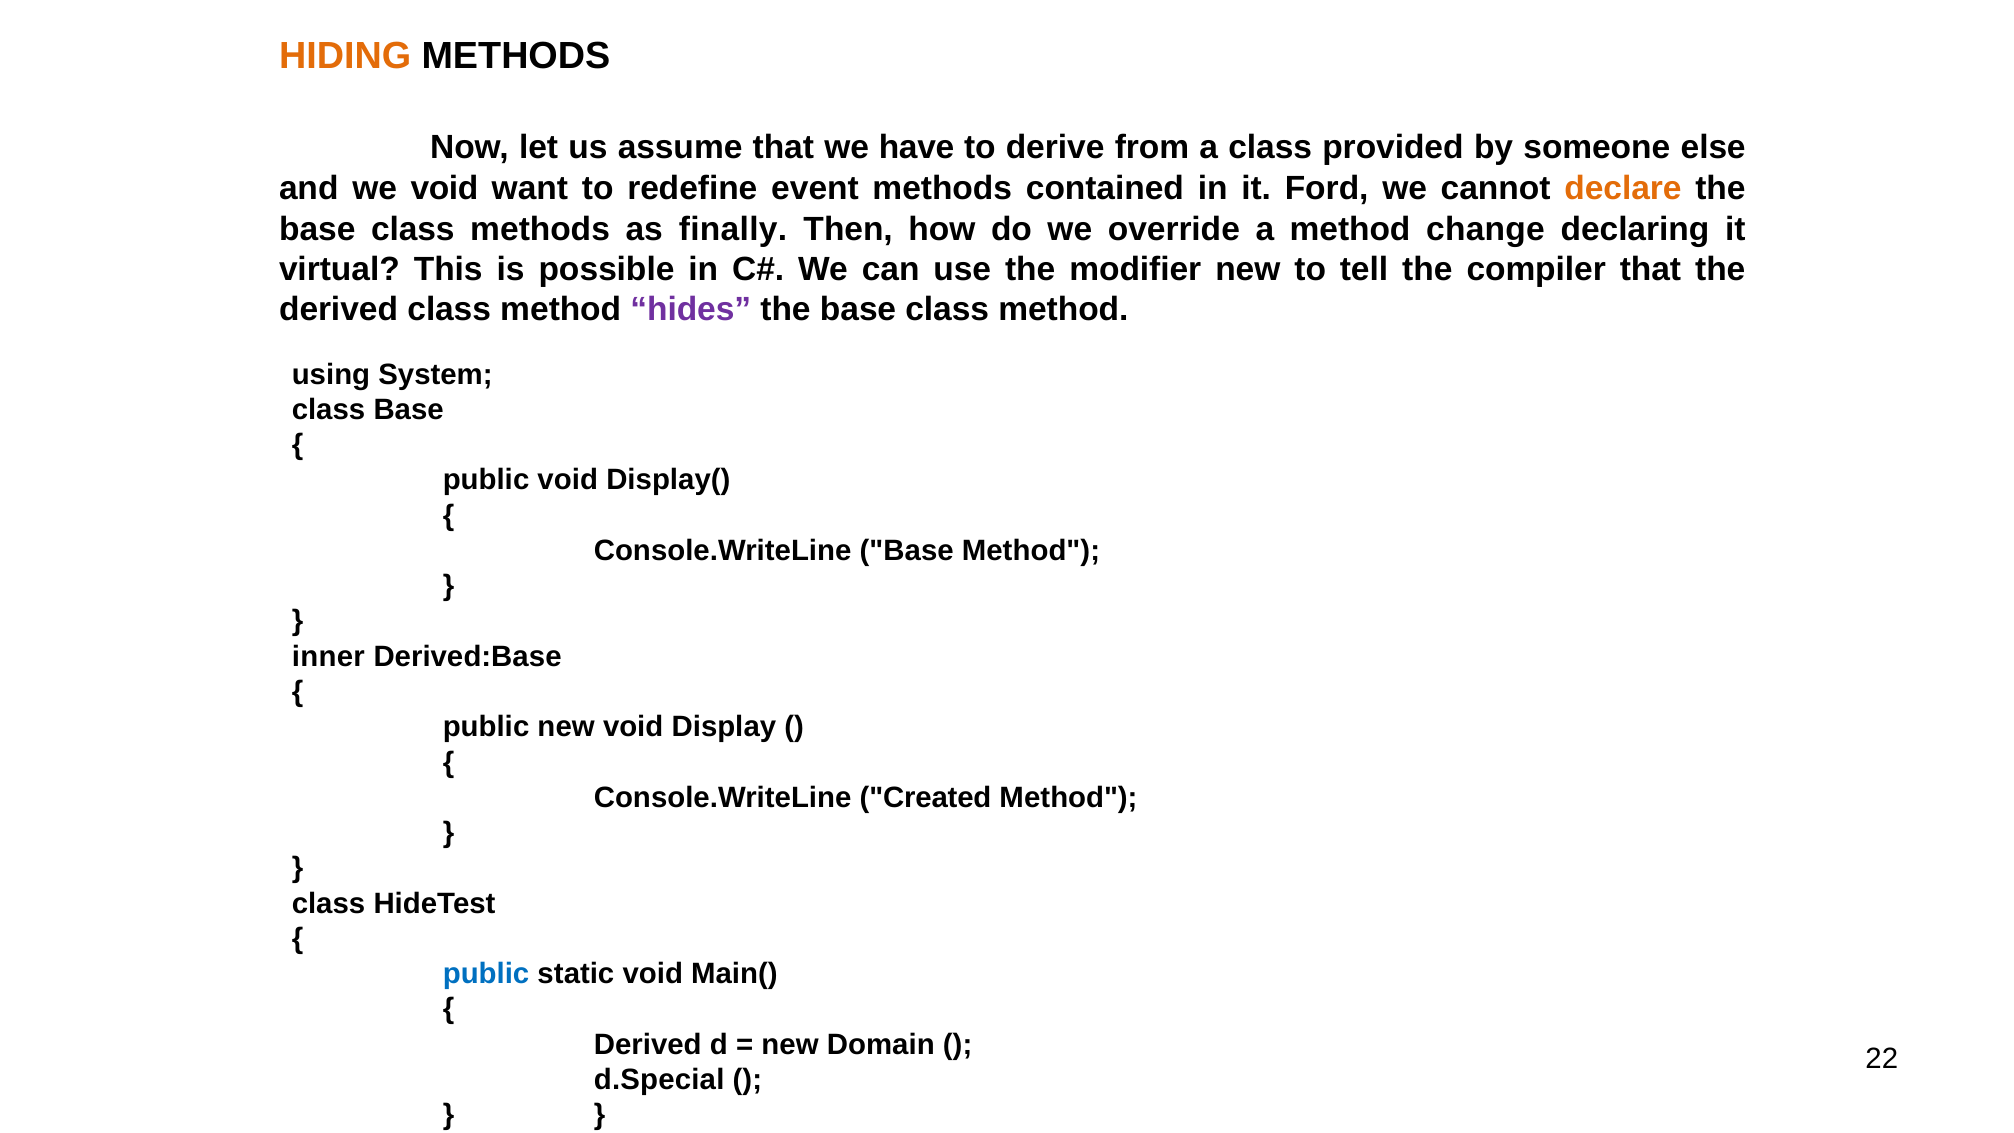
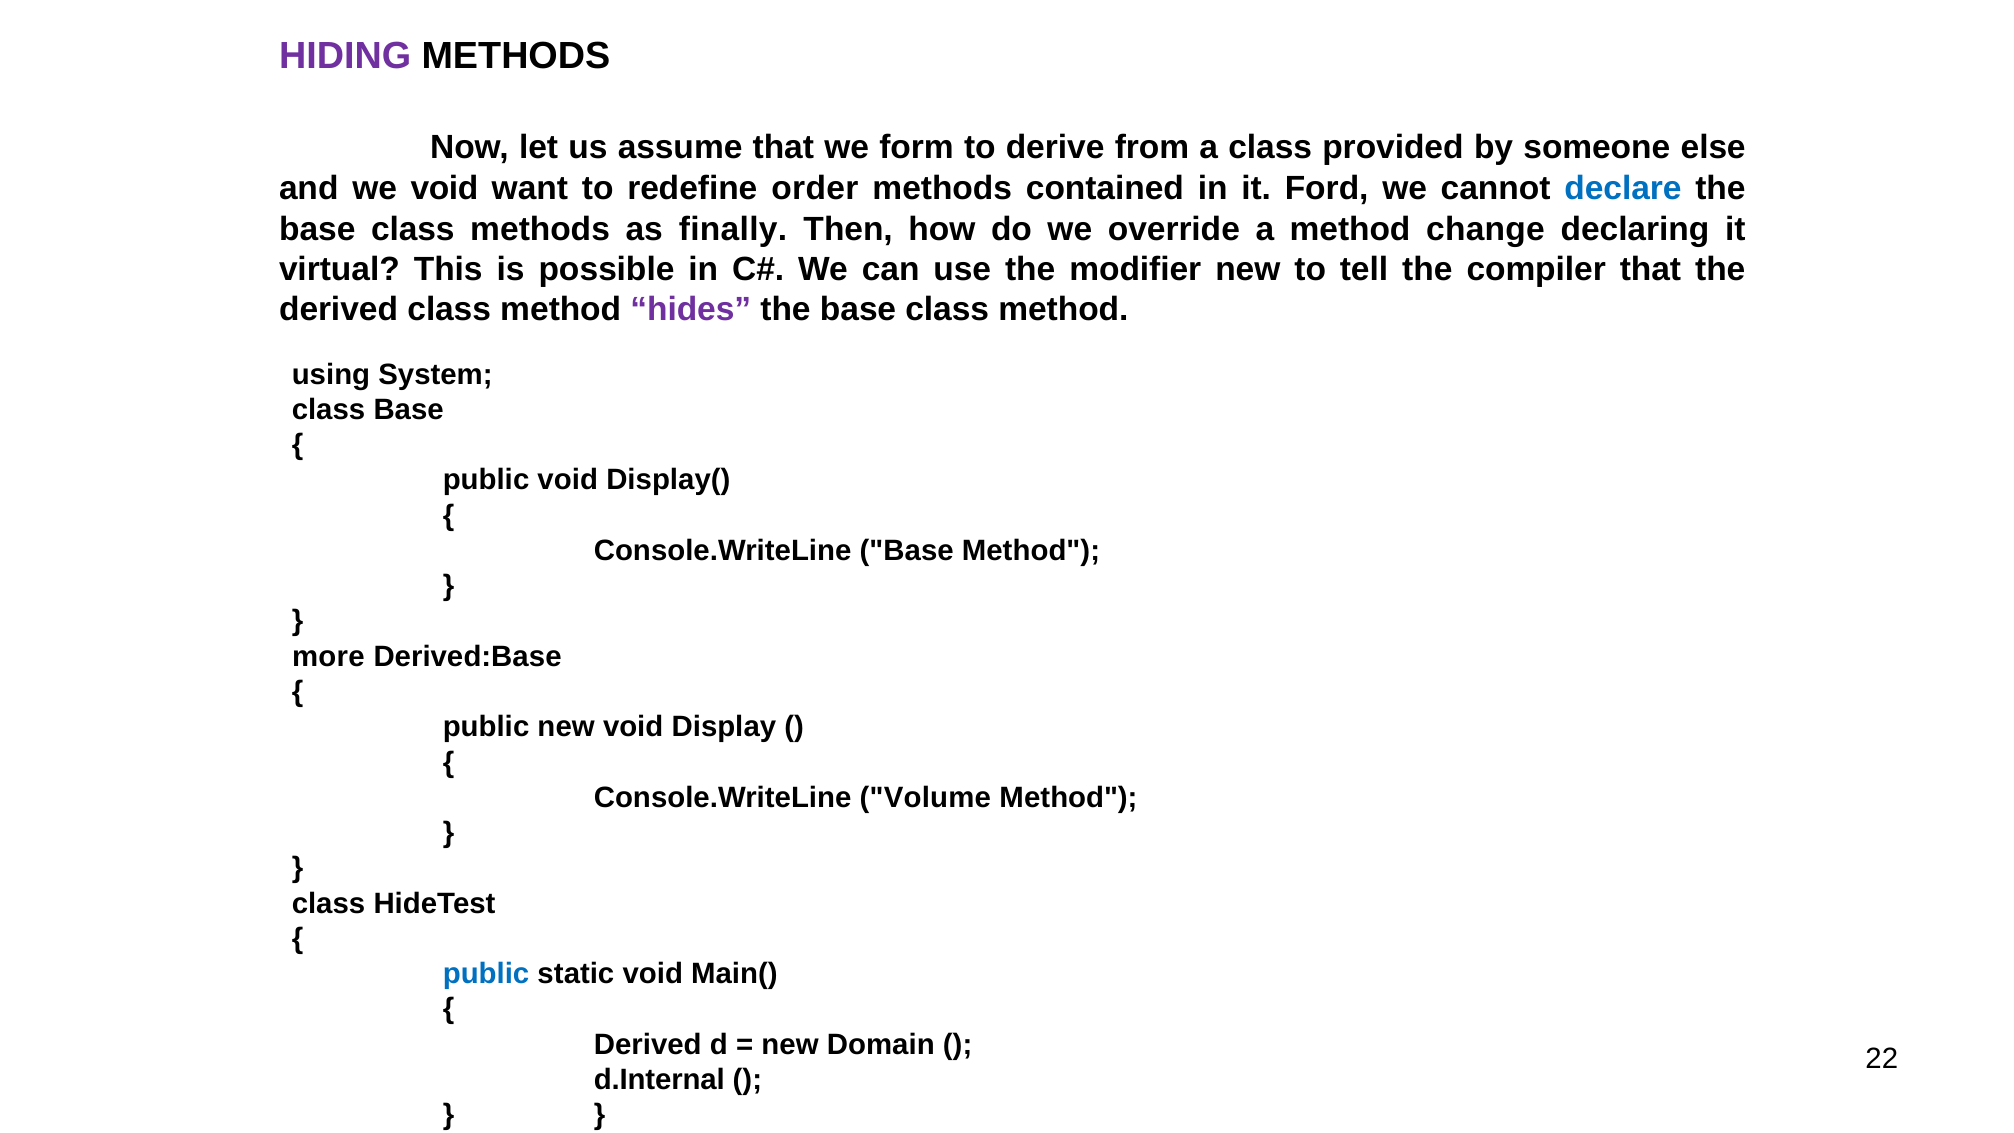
HIDING colour: orange -> purple
have: have -> form
event: event -> order
declare colour: orange -> blue
inner: inner -> more
Created: Created -> Volume
d.Special: d.Special -> d.Internal
